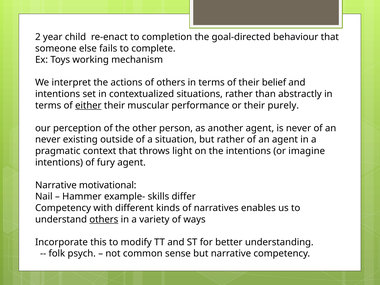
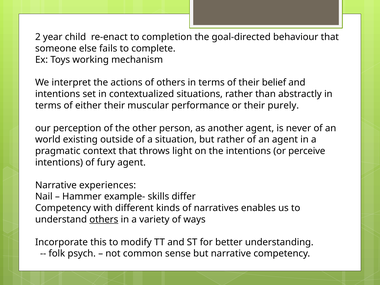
either underline: present -> none
never at (48, 140): never -> world
imagine: imagine -> perceive
motivational: motivational -> experiences
